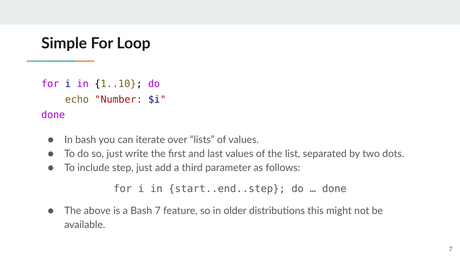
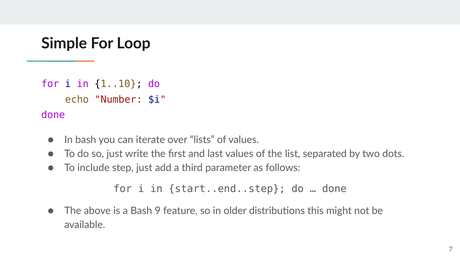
Bash 7: 7 -> 9
